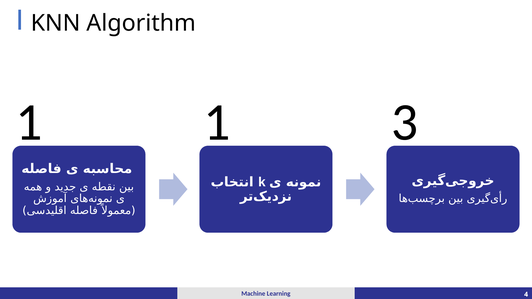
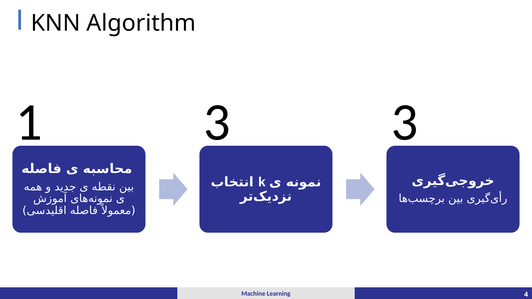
1 1: 1 -> 3
